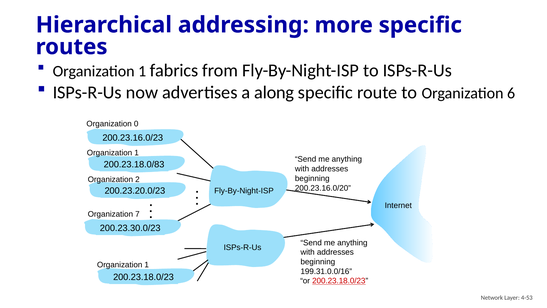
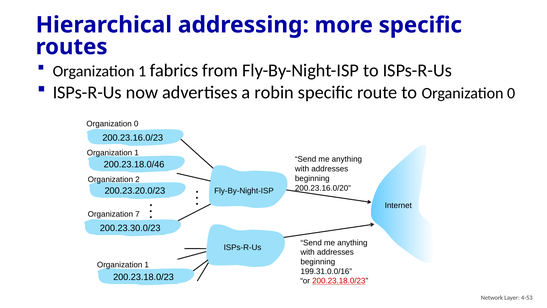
along: along -> robin
to Organization 6: 6 -> 0
200.23.18.0/83: 200.23.18.0/83 -> 200.23.18.0/46
